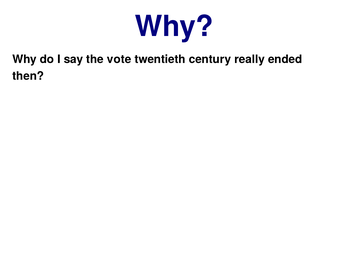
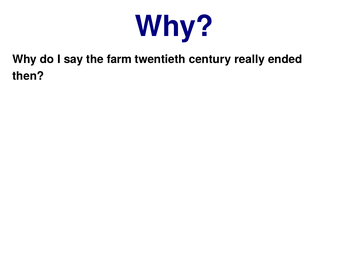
vote: vote -> farm
